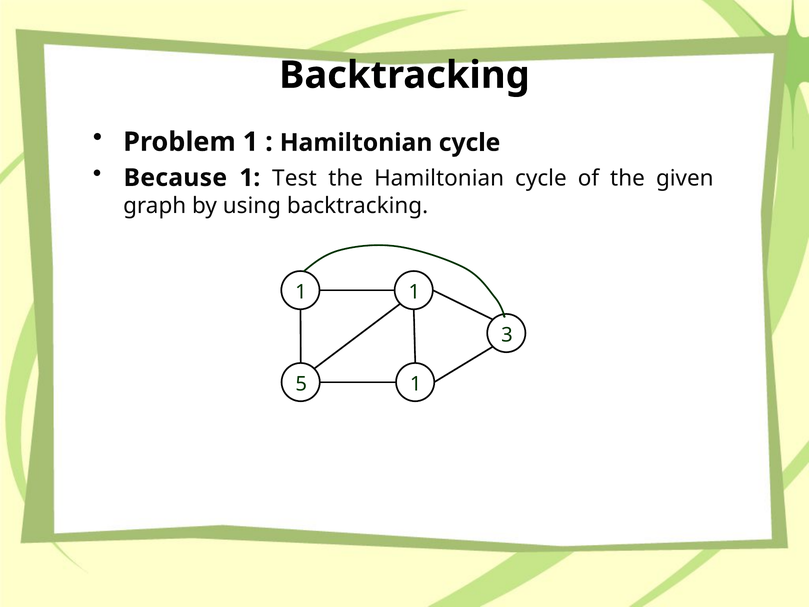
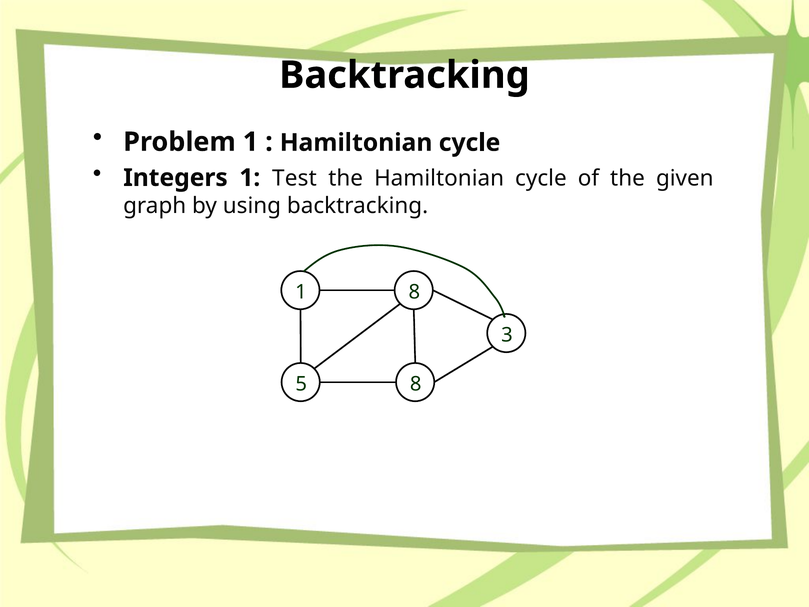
Because: Because -> Integers
1 1: 1 -> 8
5 1: 1 -> 8
